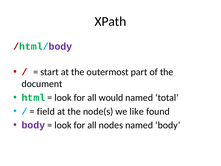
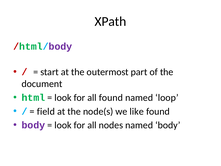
all would: would -> found
total: total -> loop
